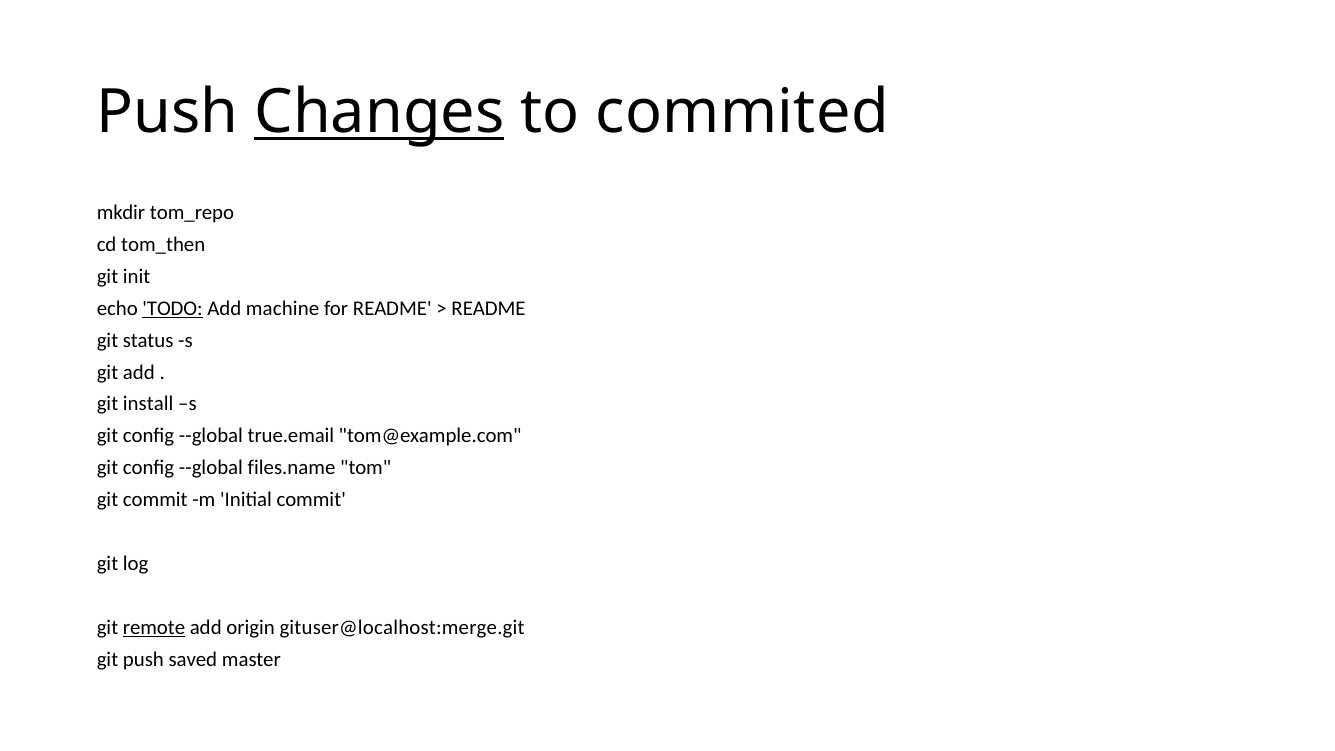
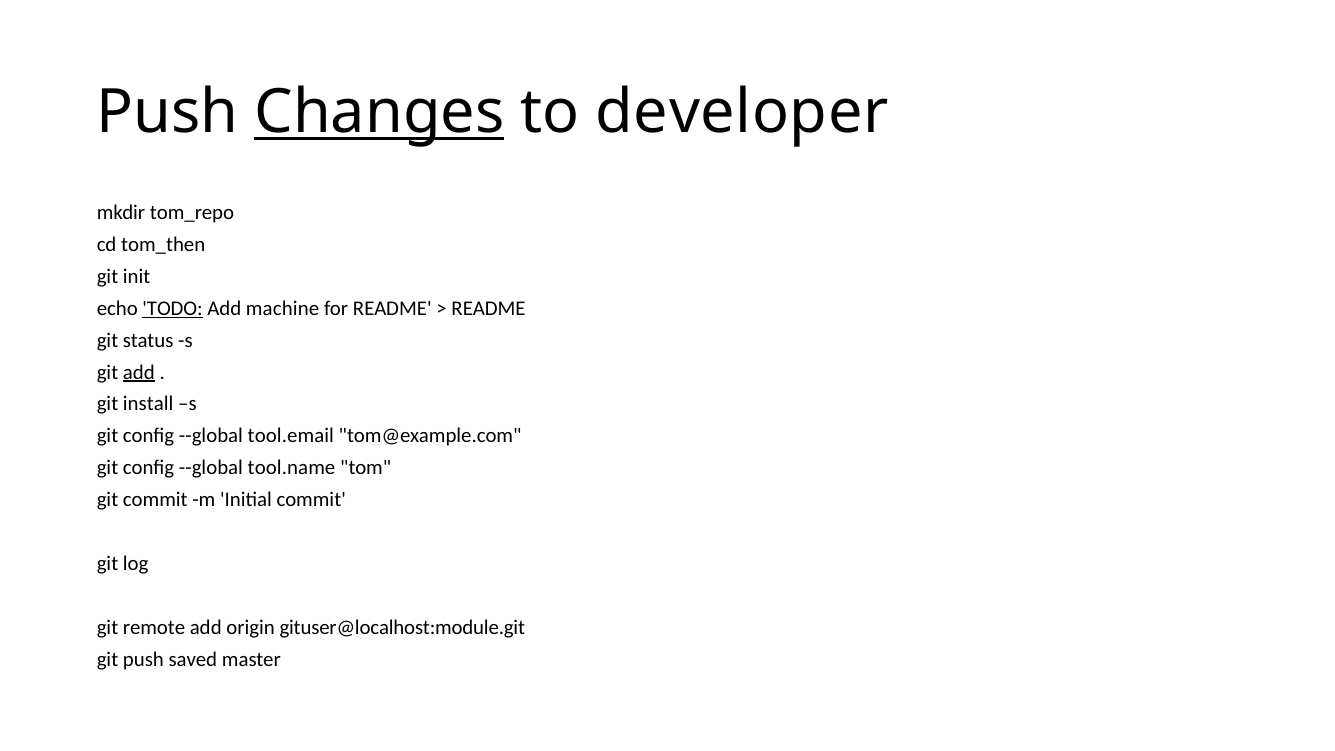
commited: commited -> developer
add at (139, 372) underline: none -> present
true.email: true.email -> tool.email
files.name: files.name -> tool.name
remote underline: present -> none
gituser@localhost:merge.git: gituser@localhost:merge.git -> gituser@localhost:module.git
